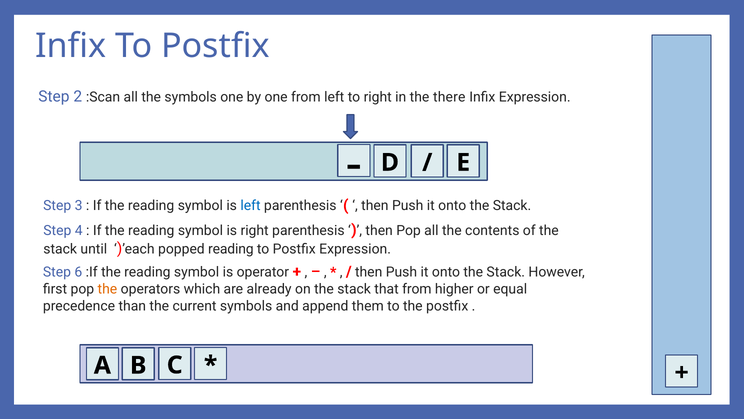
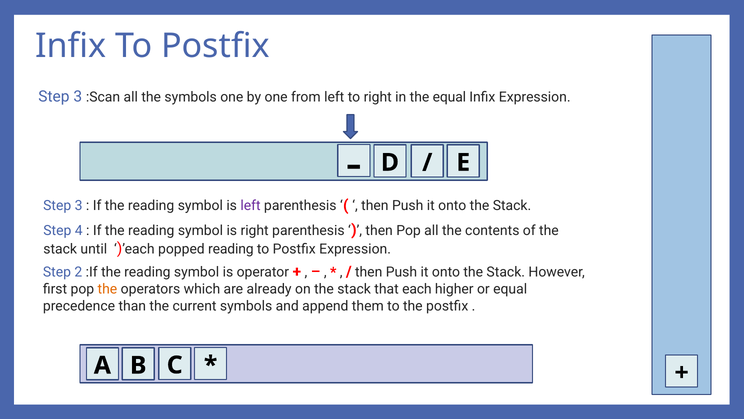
2 at (78, 96): 2 -> 3
the there: there -> equal
left at (250, 206) colour: blue -> purple
6: 6 -> 2
that from: from -> each
